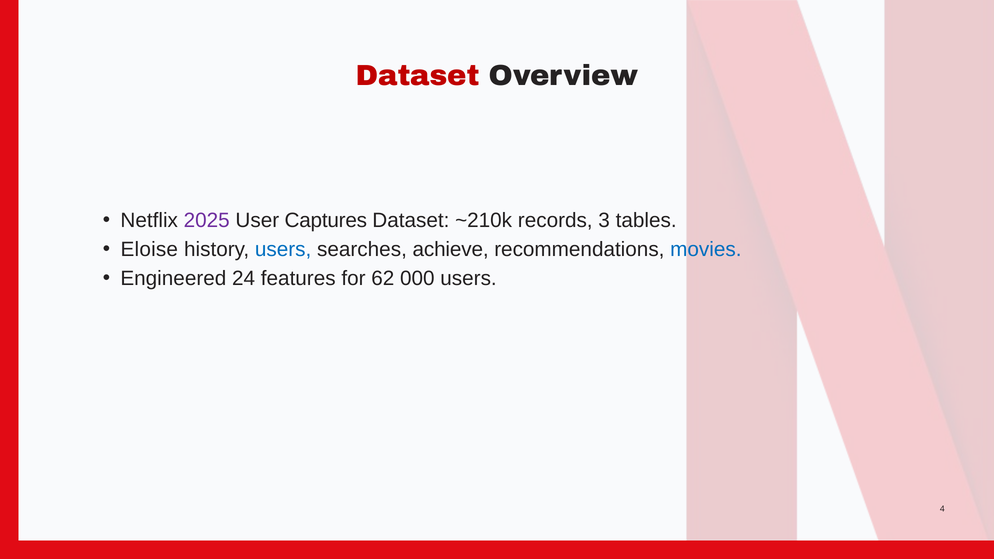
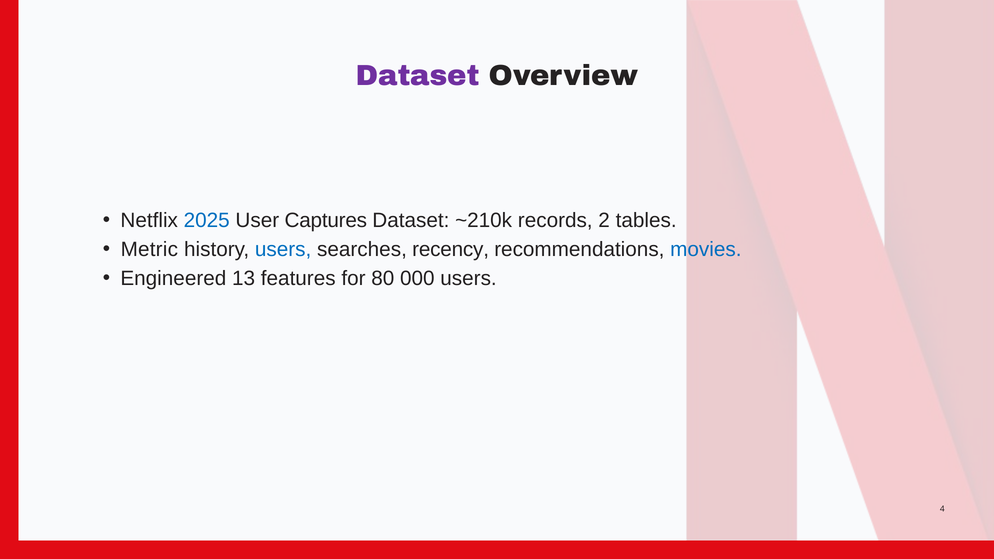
Dataset at (418, 76) colour: red -> purple
2025 colour: purple -> blue
3: 3 -> 2
Eloise: Eloise -> Metric
achieve: achieve -> recency
24: 24 -> 13
62: 62 -> 80
